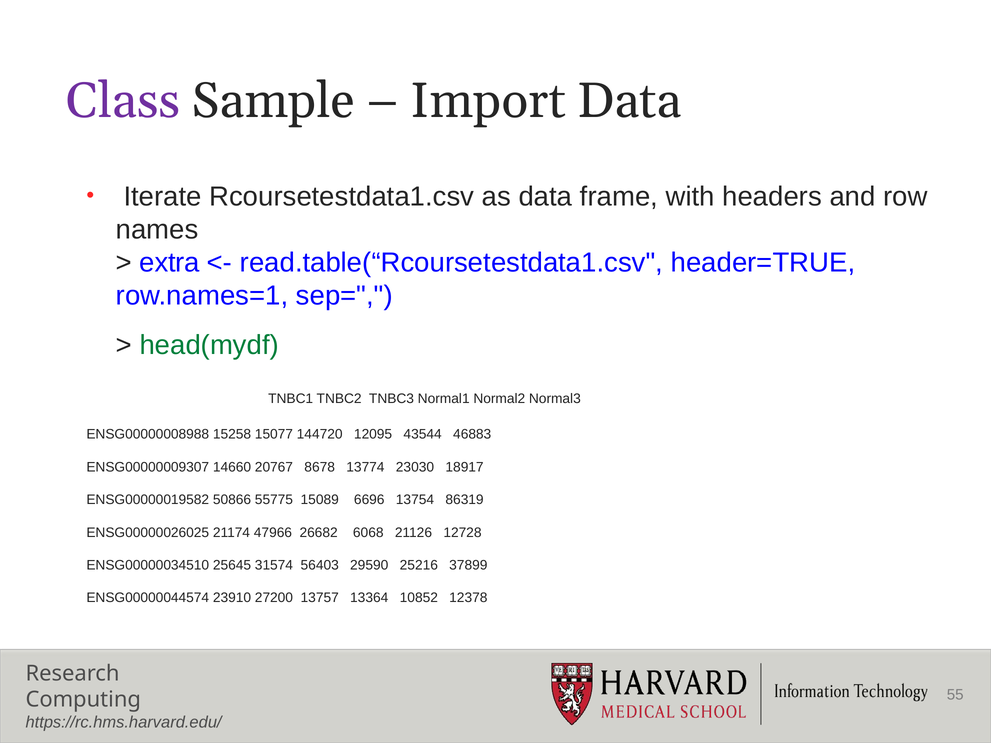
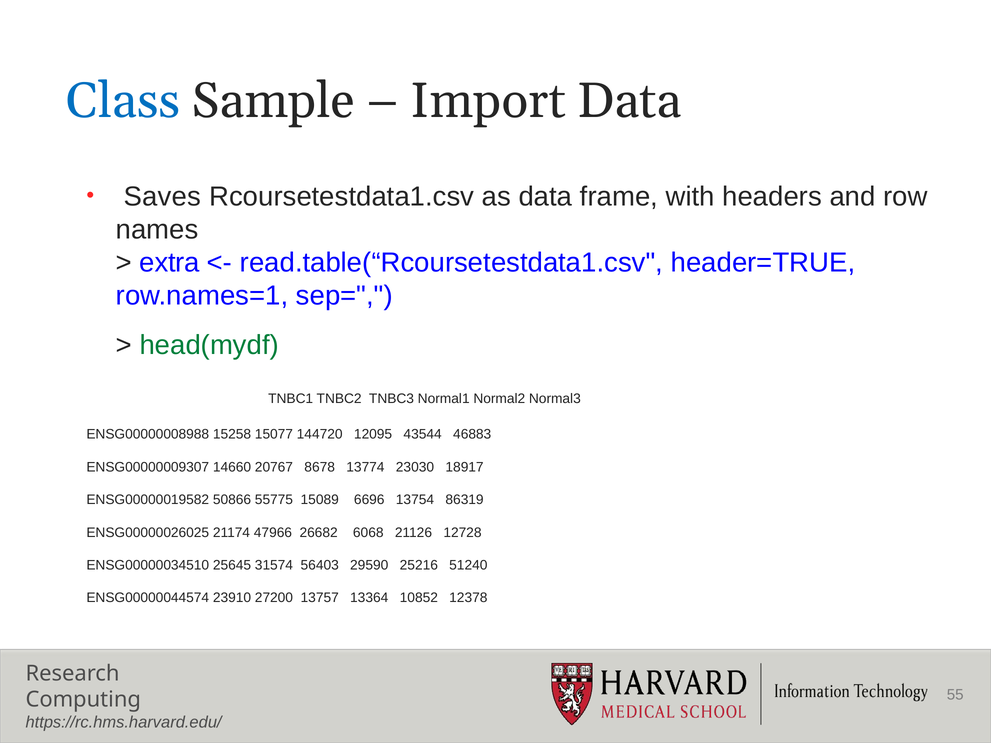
Class colour: purple -> blue
Iterate: Iterate -> Saves
37899: 37899 -> 51240
